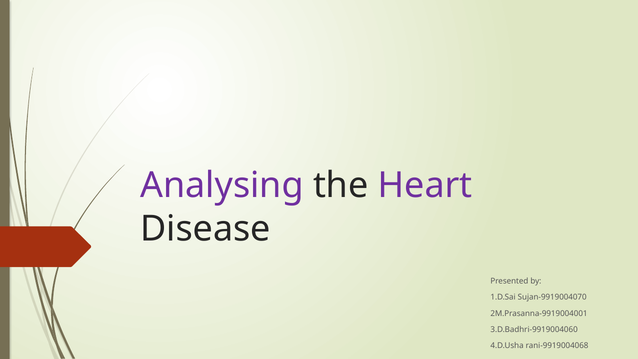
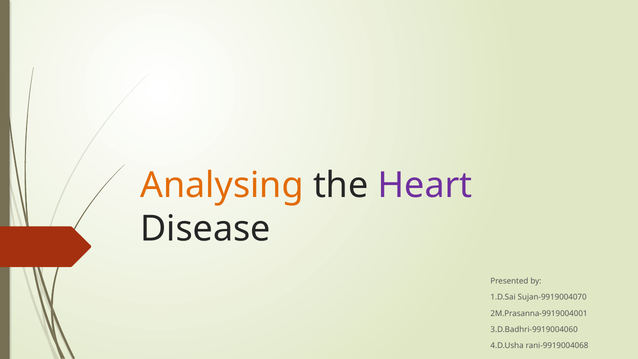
Analysing colour: purple -> orange
